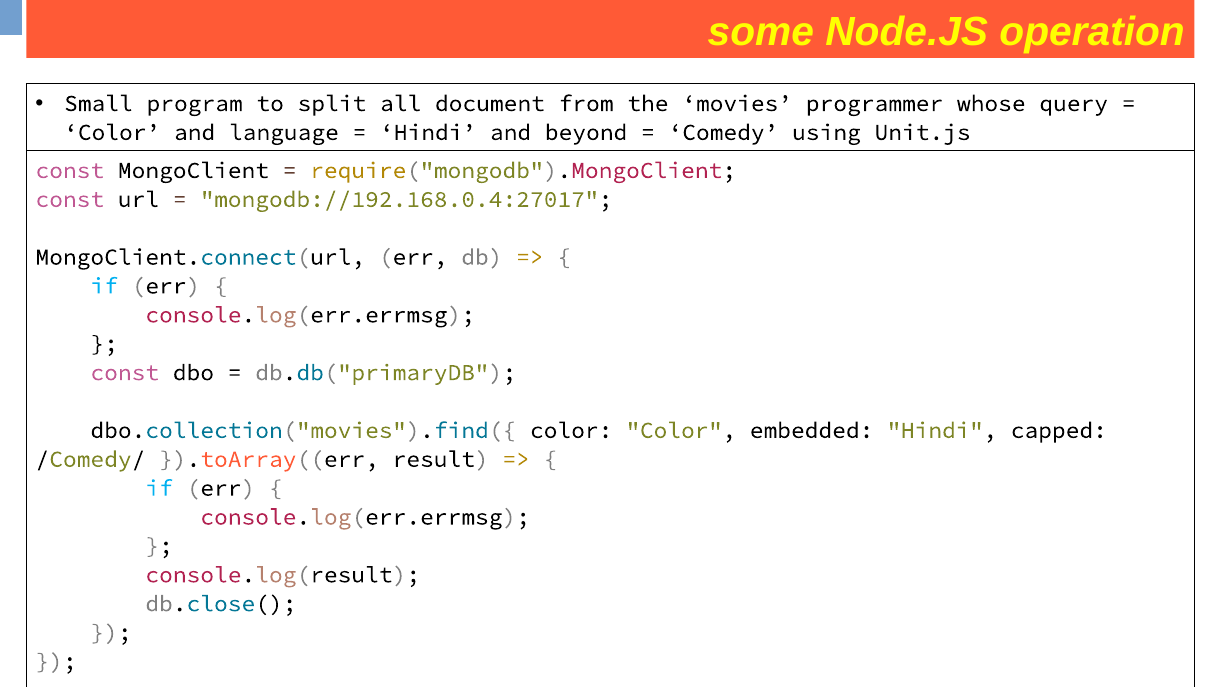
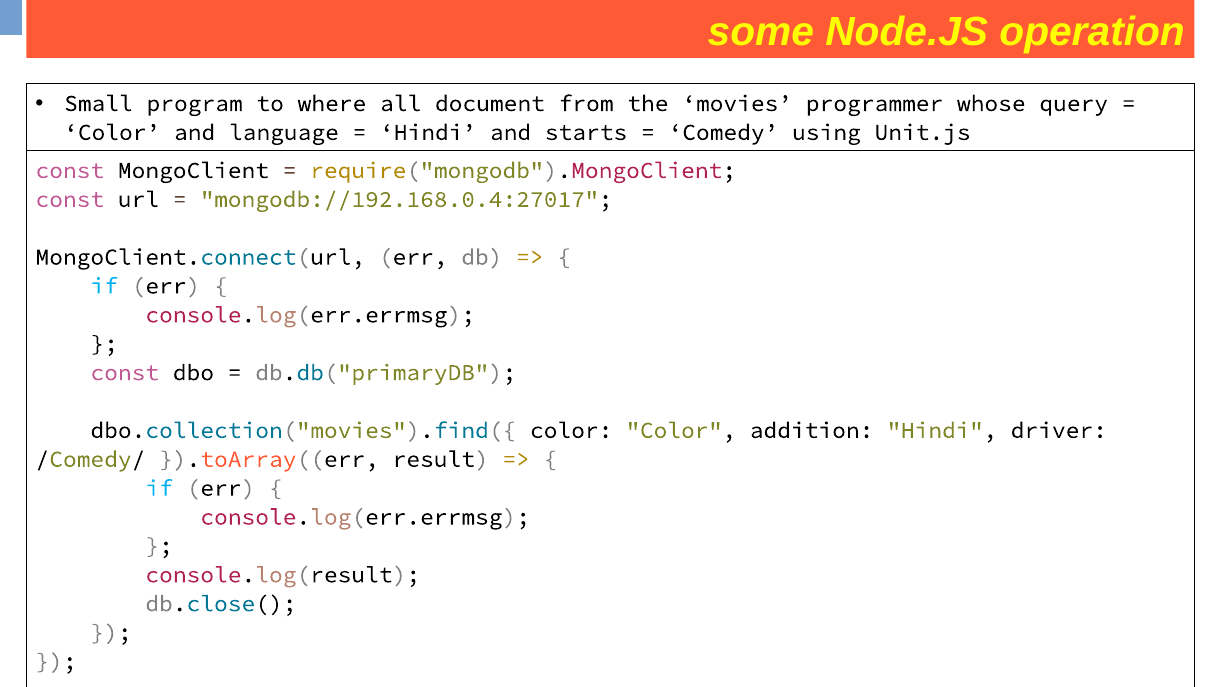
split: split -> where
beyond: beyond -> starts
embedded: embedded -> addition
capped: capped -> driver
